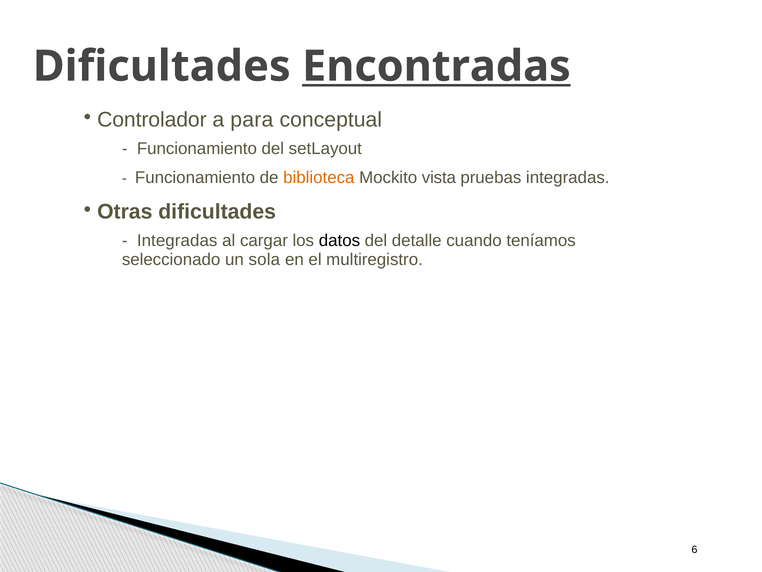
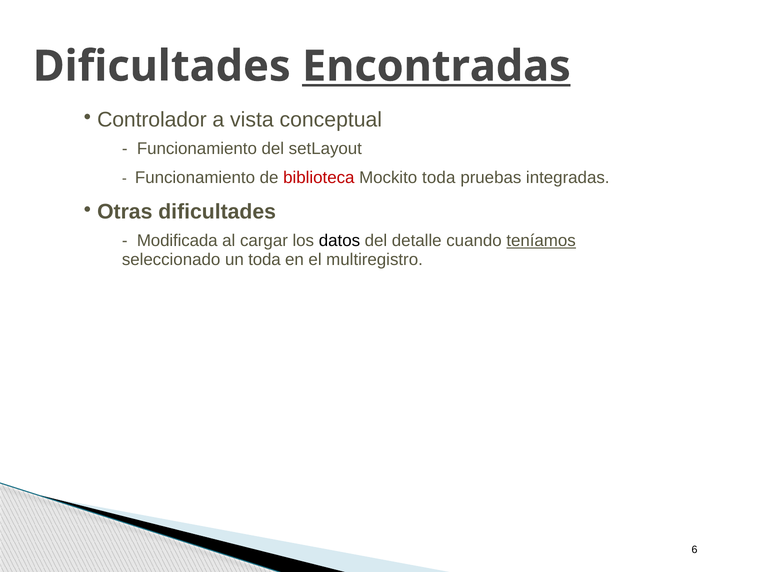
para: para -> vista
biblioteca colour: orange -> red
Mockito vista: vista -> toda
Integradas at (177, 241): Integradas -> Modificada
teníamos underline: none -> present
un sola: sola -> toda
